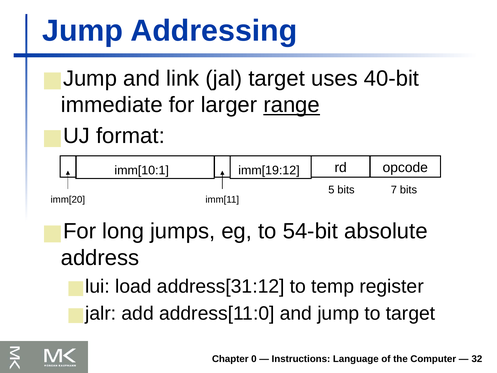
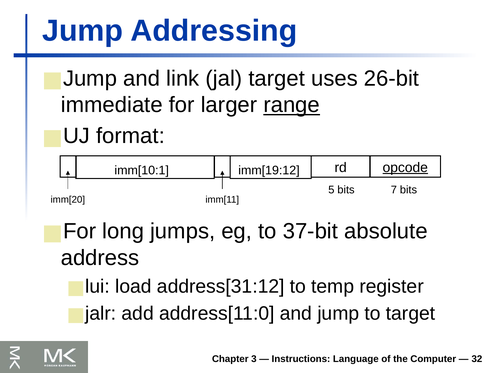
40-bit: 40-bit -> 26-bit
opcode underline: none -> present
54-bit: 54-bit -> 37-bit
0: 0 -> 3
